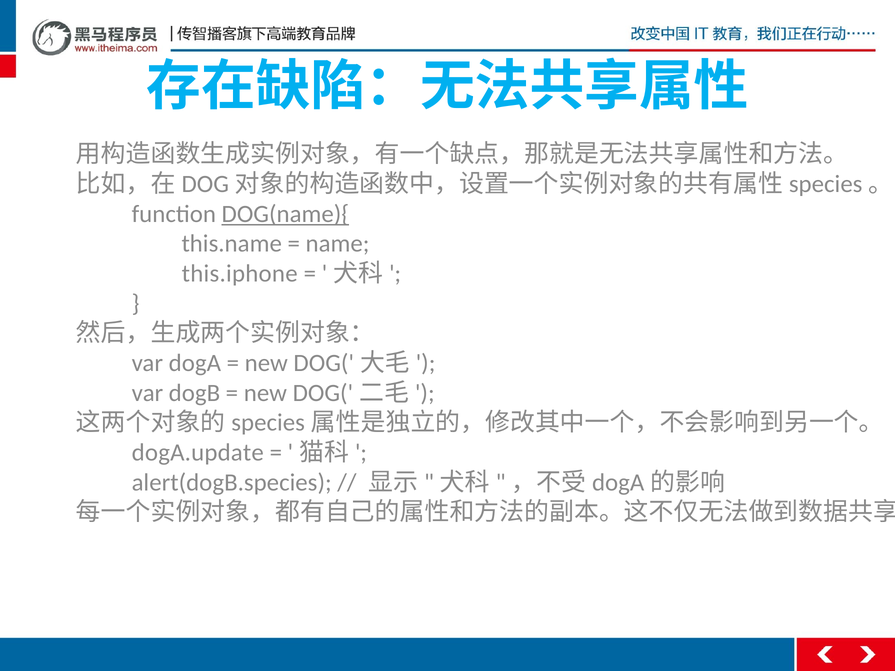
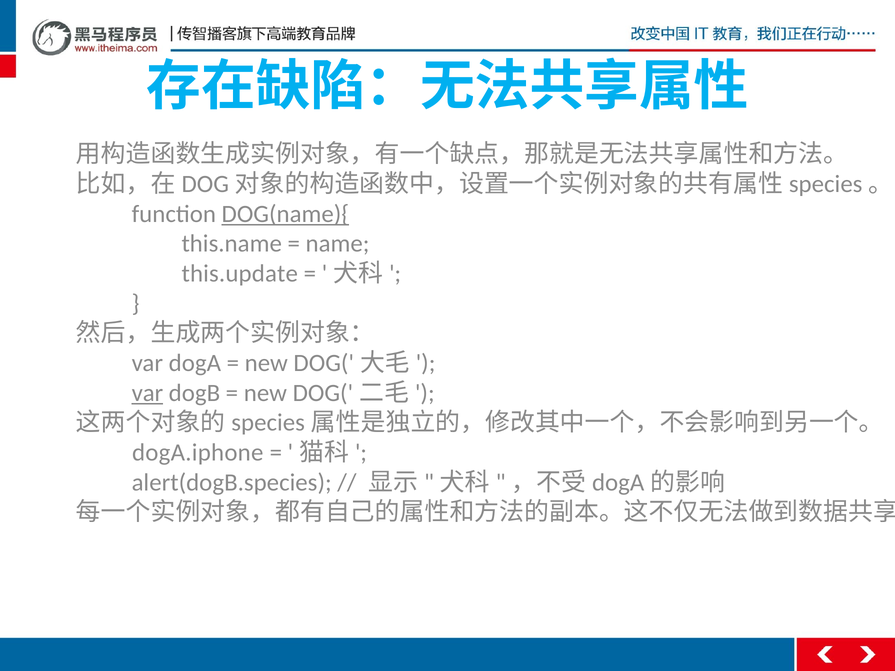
this.iphone: this.iphone -> this.update
var at (147, 393) underline: none -> present
dogA.update: dogA.update -> dogA.iphone
